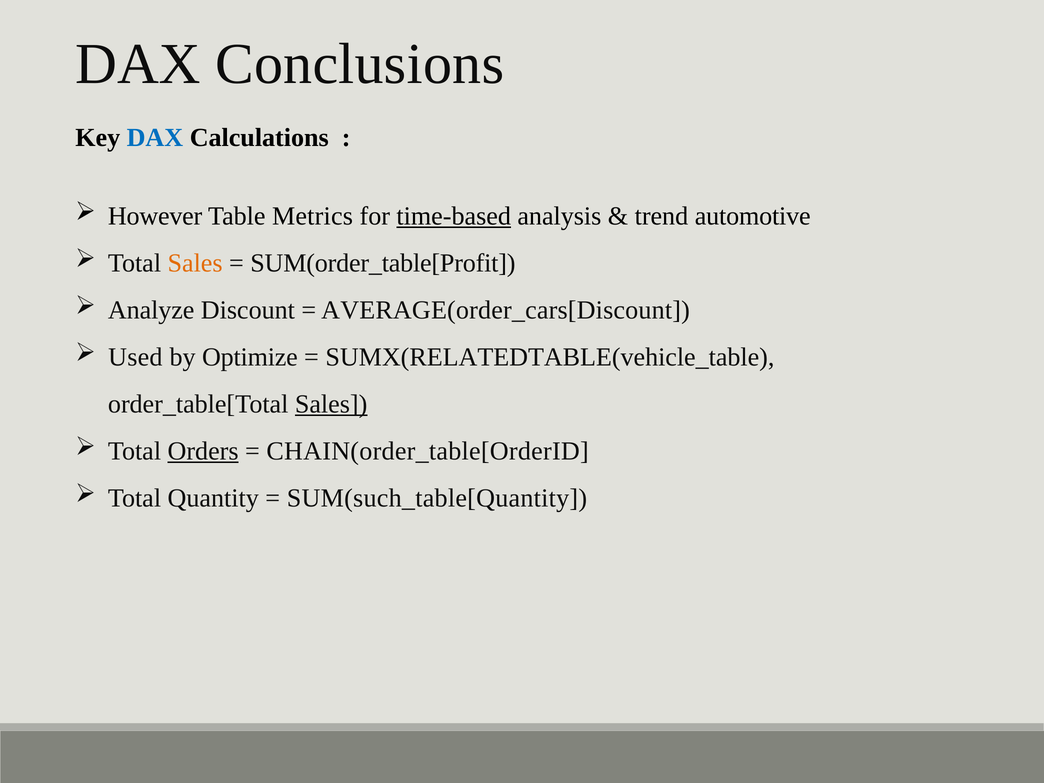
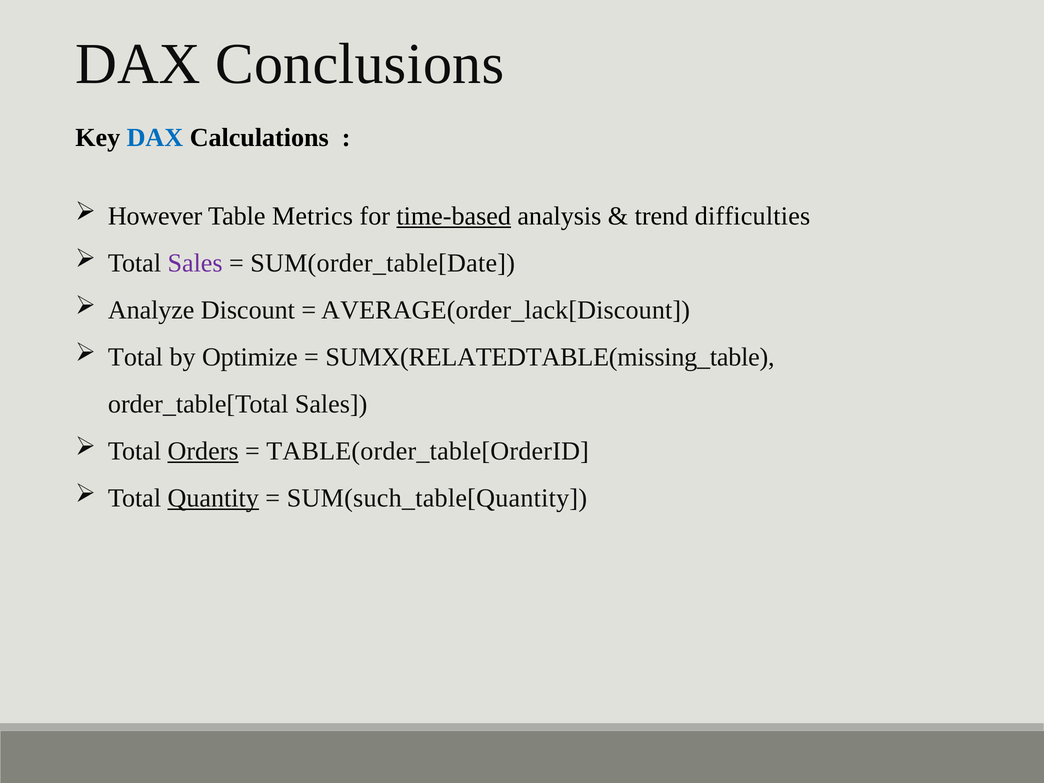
automotive: automotive -> difficulties
Sales at (195, 263) colour: orange -> purple
SUM(order_table[Profit: SUM(order_table[Profit -> SUM(order_table[Date
AVERAGE(order_cars[Discount: AVERAGE(order_cars[Discount -> AVERAGE(order_lack[Discount
Used at (135, 357): Used -> Total
SUMX(RELATEDTABLE(vehicle_table: SUMX(RELATEDTABLE(vehicle_table -> SUMX(RELATEDTABLE(missing_table
Sales at (331, 404) underline: present -> none
CHAIN(order_table[OrderID: CHAIN(order_table[OrderID -> TABLE(order_table[OrderID
Quantity underline: none -> present
